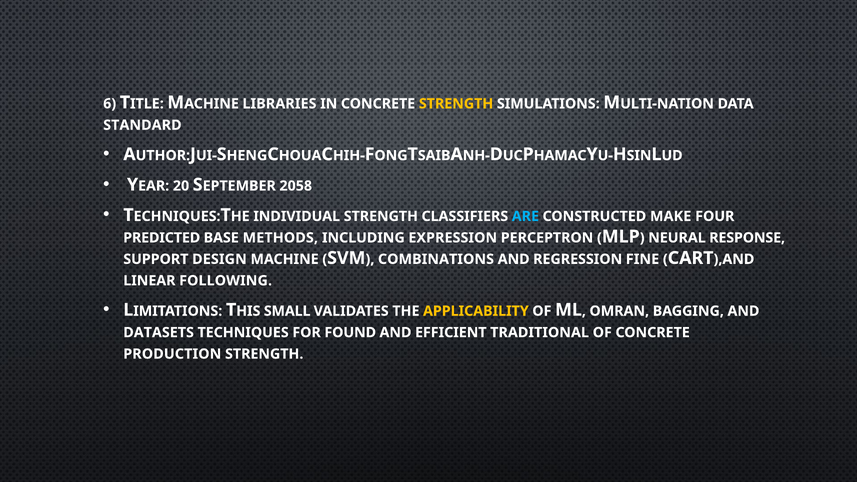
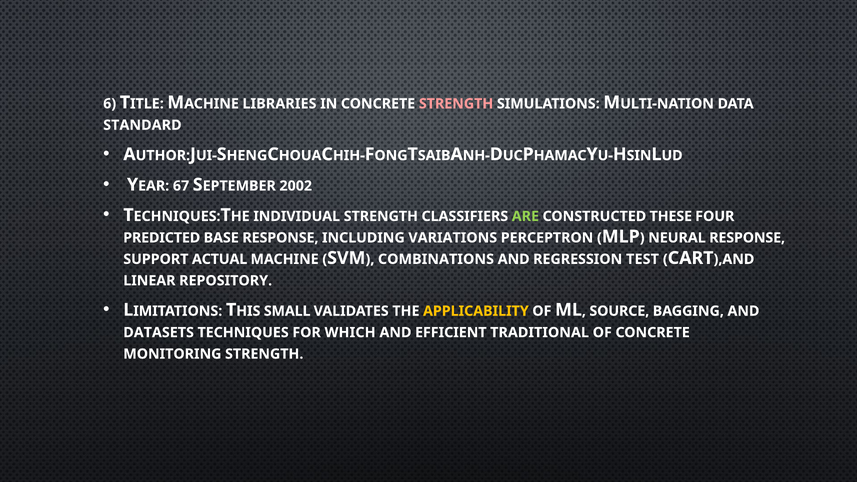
STRENGTH at (456, 104) colour: yellow -> pink
20: 20 -> 67
2058: 2058 -> 2002
ARE colour: light blue -> light green
MAKE: MAKE -> THESE
BASE METHODS: METHODS -> RESPONSE
EXPRESSION: EXPRESSION -> VARIATIONS
DESIGN: DESIGN -> ACTUAL
FINE: FINE -> TEST
FOLLOWING: FOLLOWING -> REPOSITORY
OMRAN: OMRAN -> SOURCE
FOUND: FOUND -> WHICH
PRODUCTION: PRODUCTION -> MONITORING
